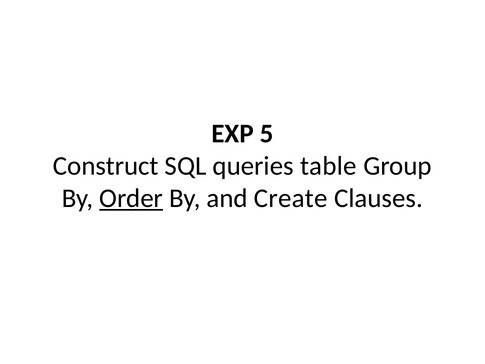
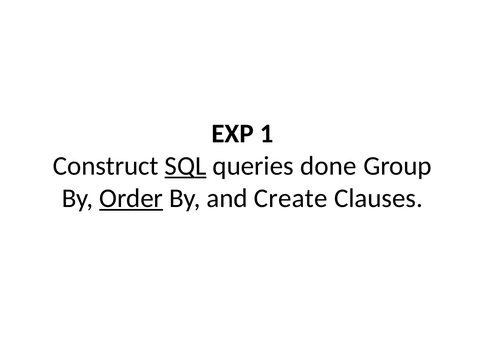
5: 5 -> 1
SQL underline: none -> present
table: table -> done
